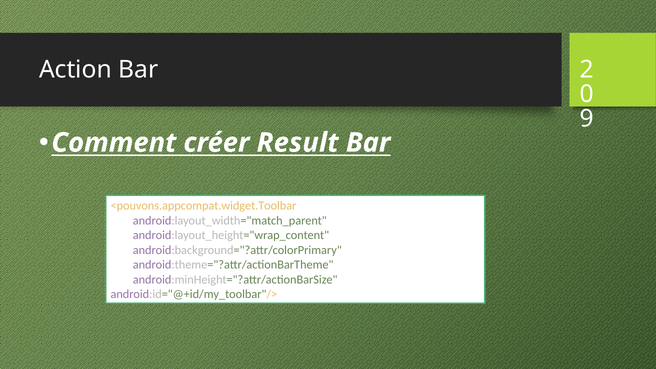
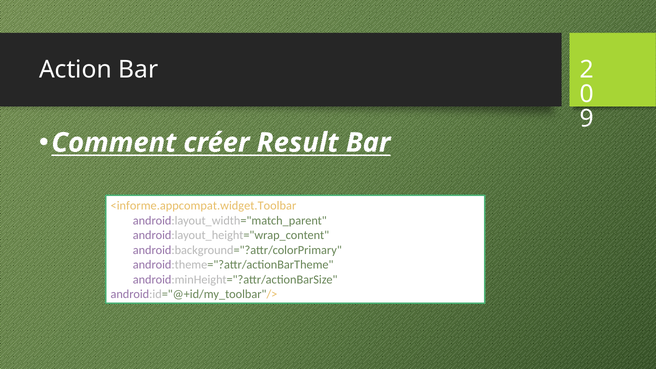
<pouvons.appcompat.widget.Toolbar: <pouvons.appcompat.widget.Toolbar -> <informe.appcompat.widget.Toolbar
